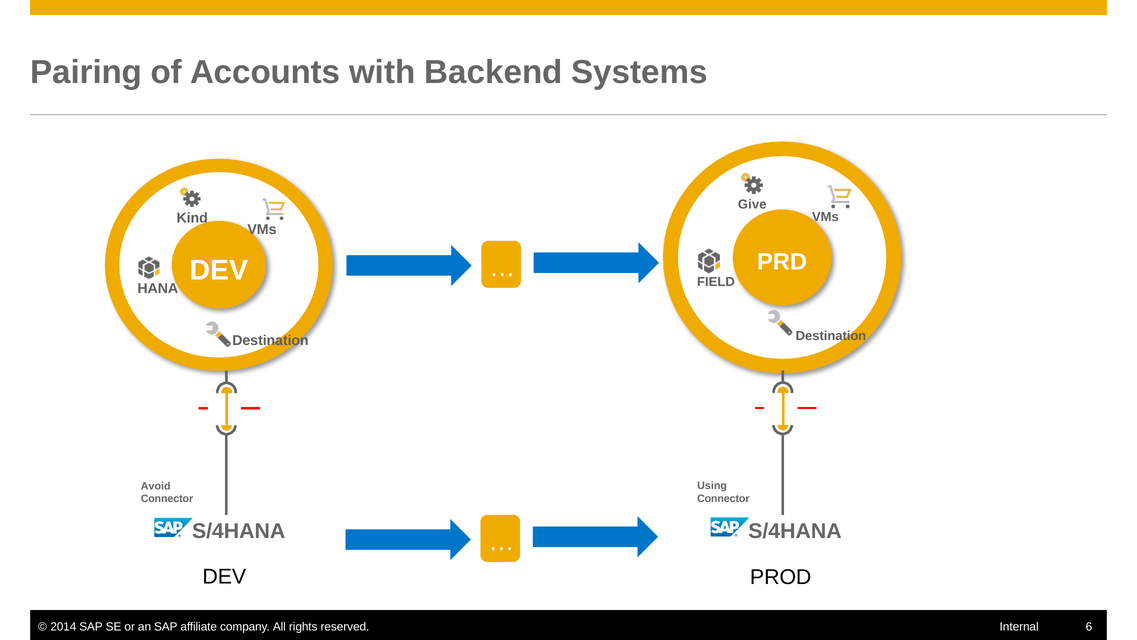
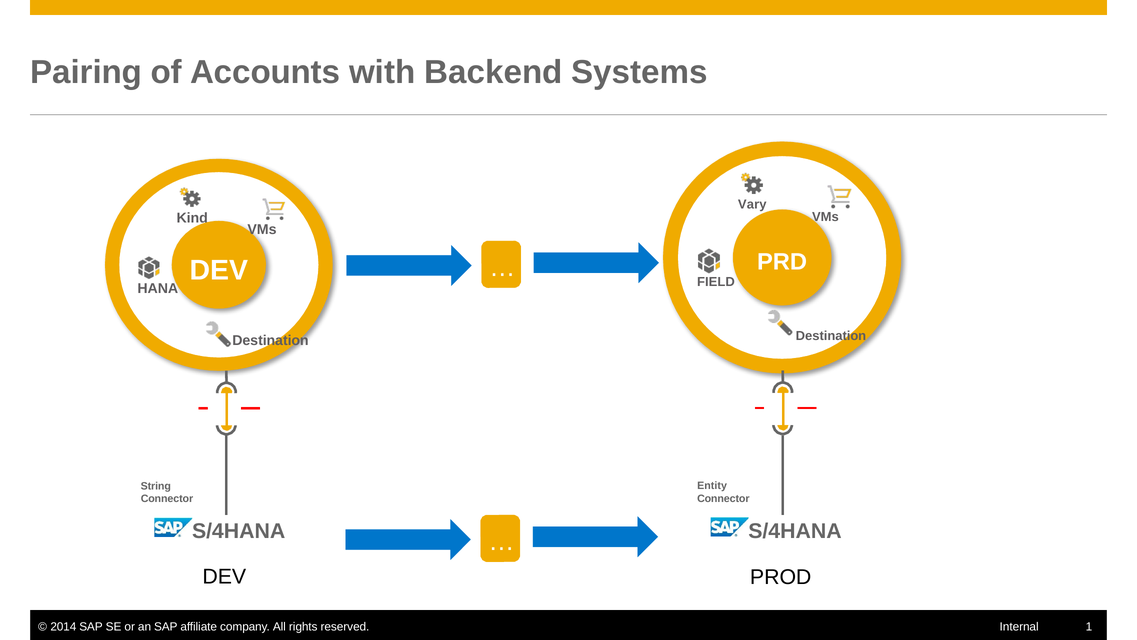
Give: Give -> Vary
Using: Using -> Entity
Avoid: Avoid -> String
6: 6 -> 1
